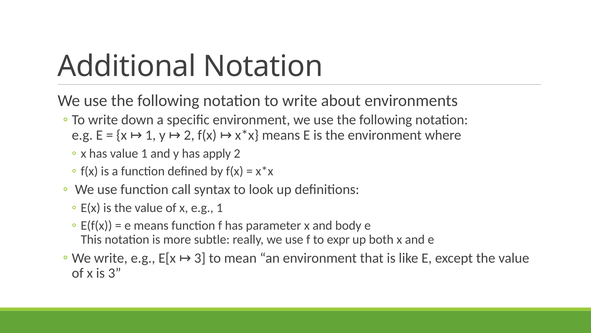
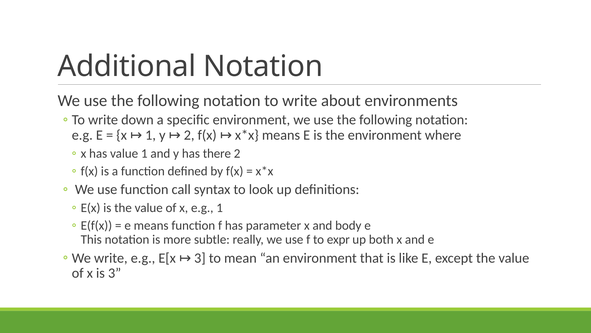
apply: apply -> there
